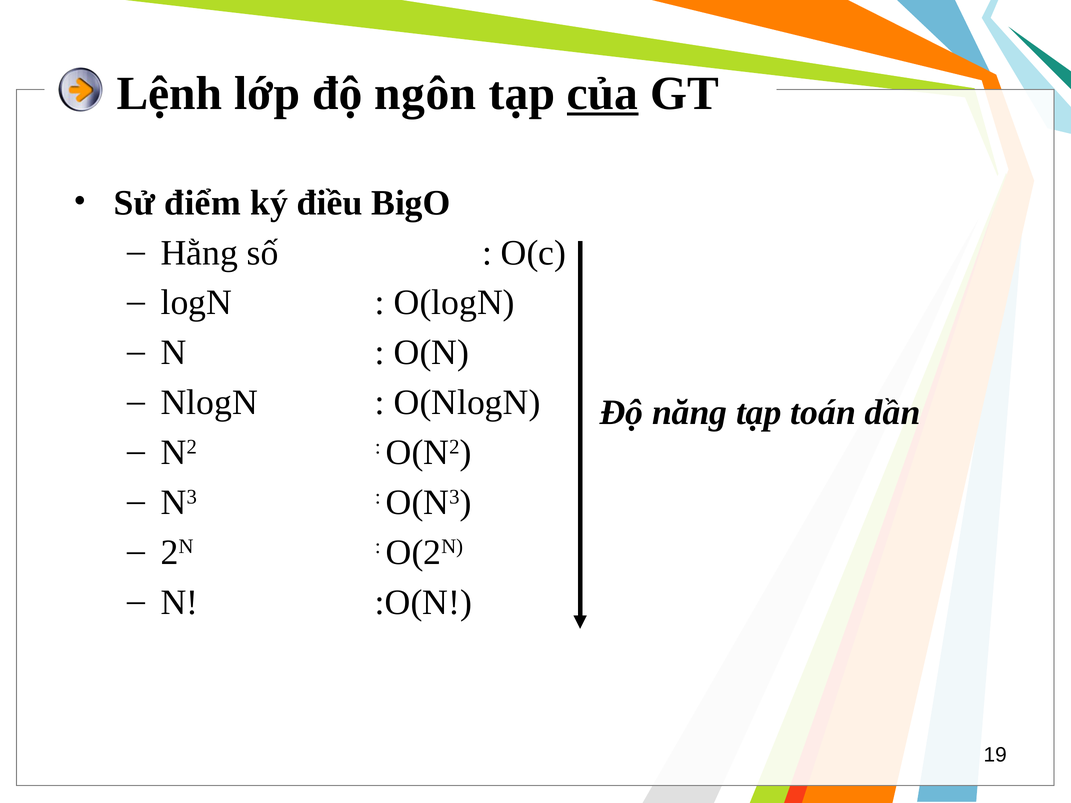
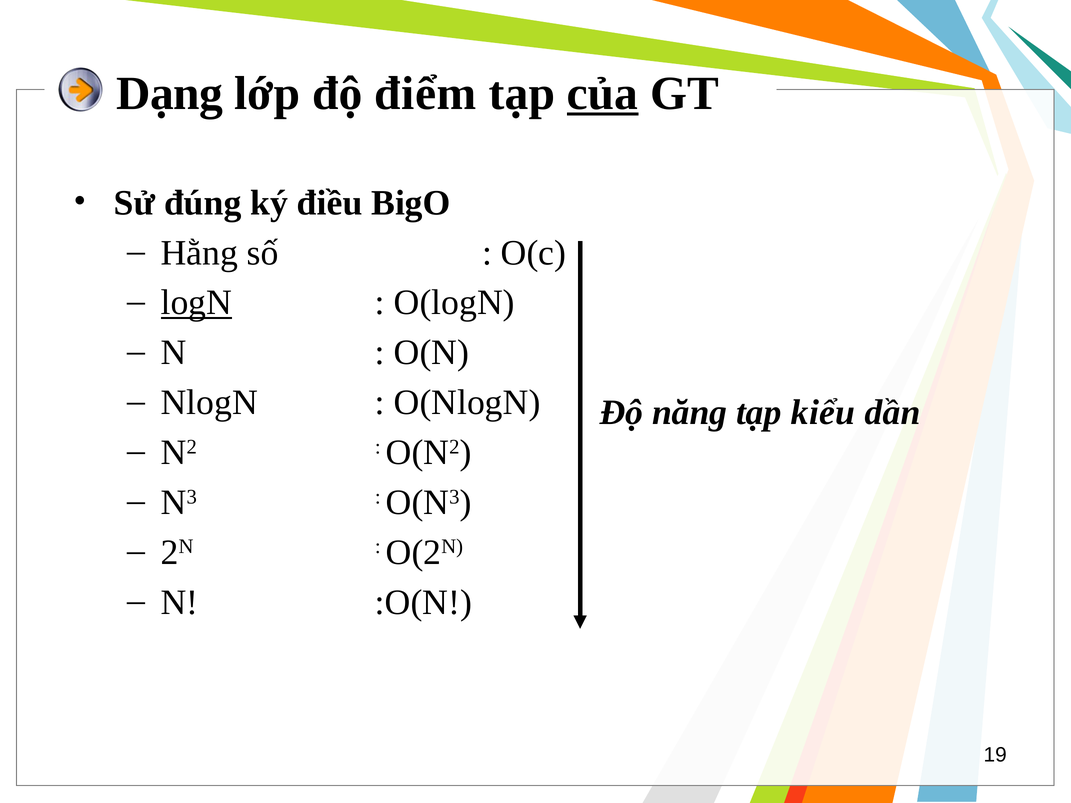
Lệnh: Lệnh -> Dạng
ngôn: ngôn -> điểm
điểm: điểm -> đúng
logN underline: none -> present
toán: toán -> kiểu
